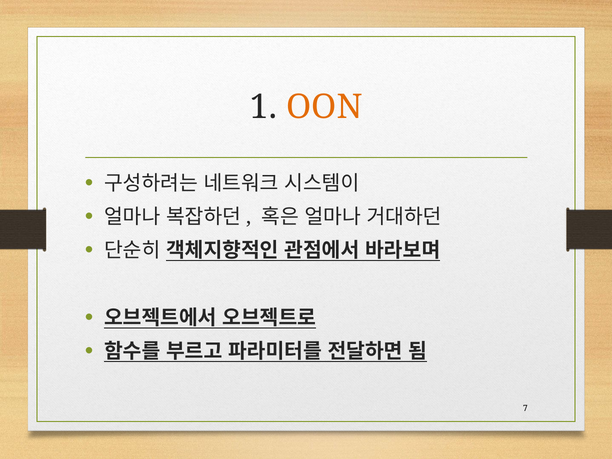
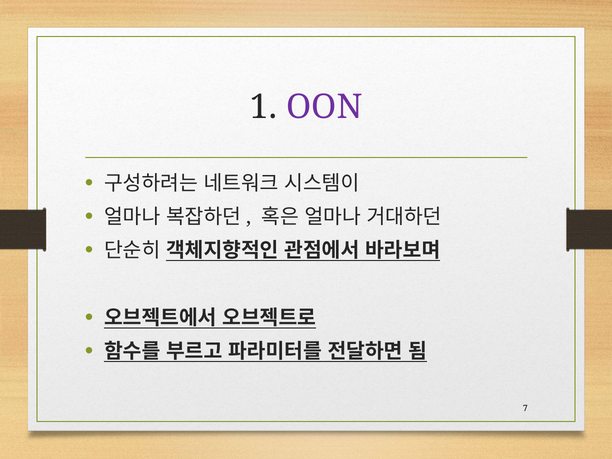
OON colour: orange -> purple
